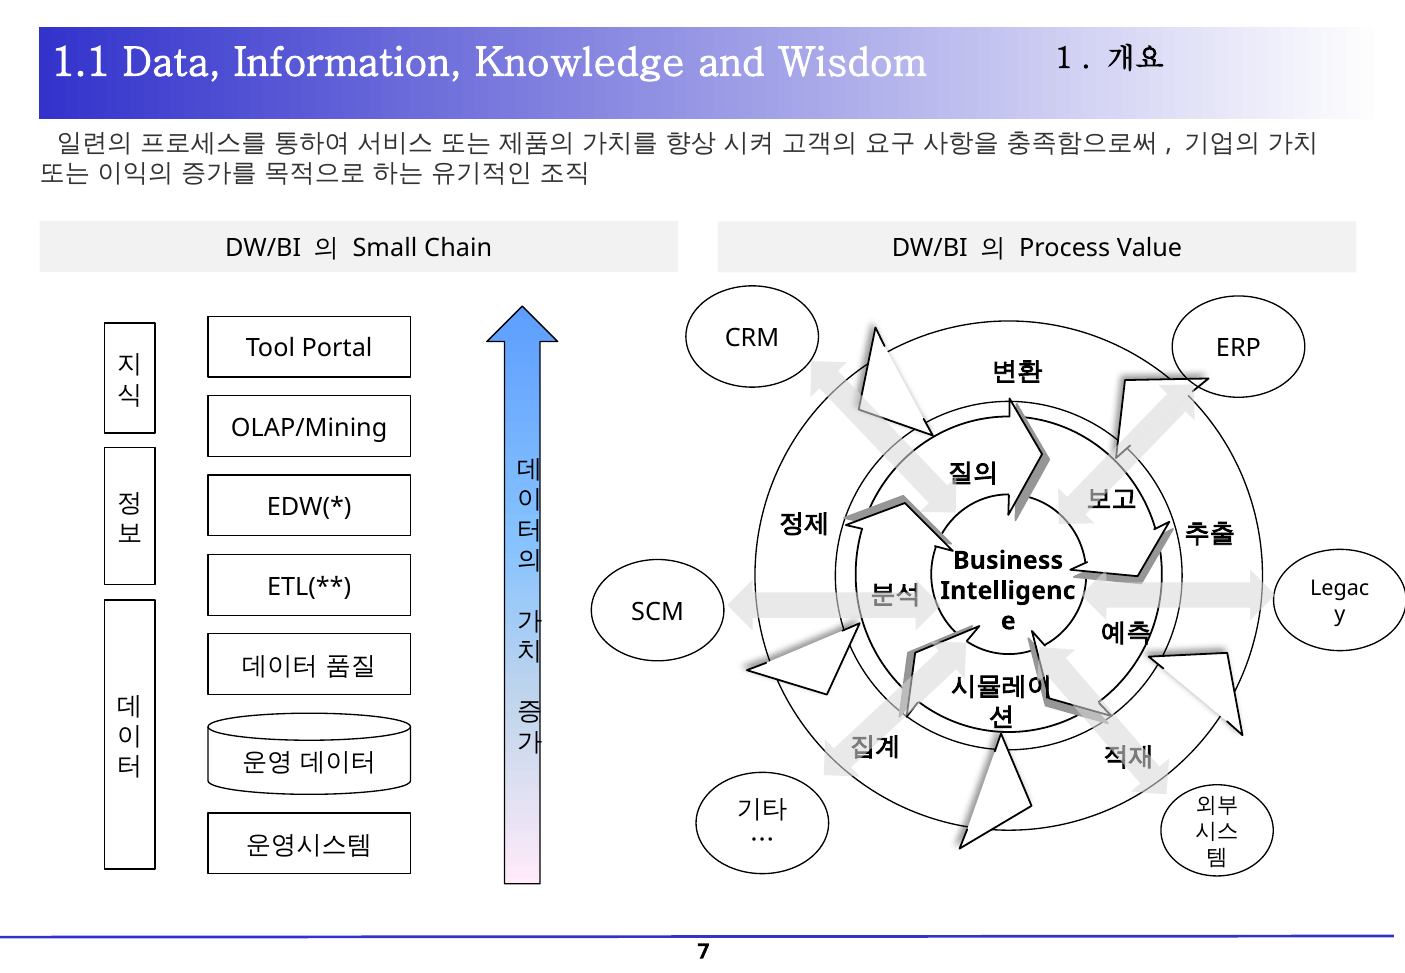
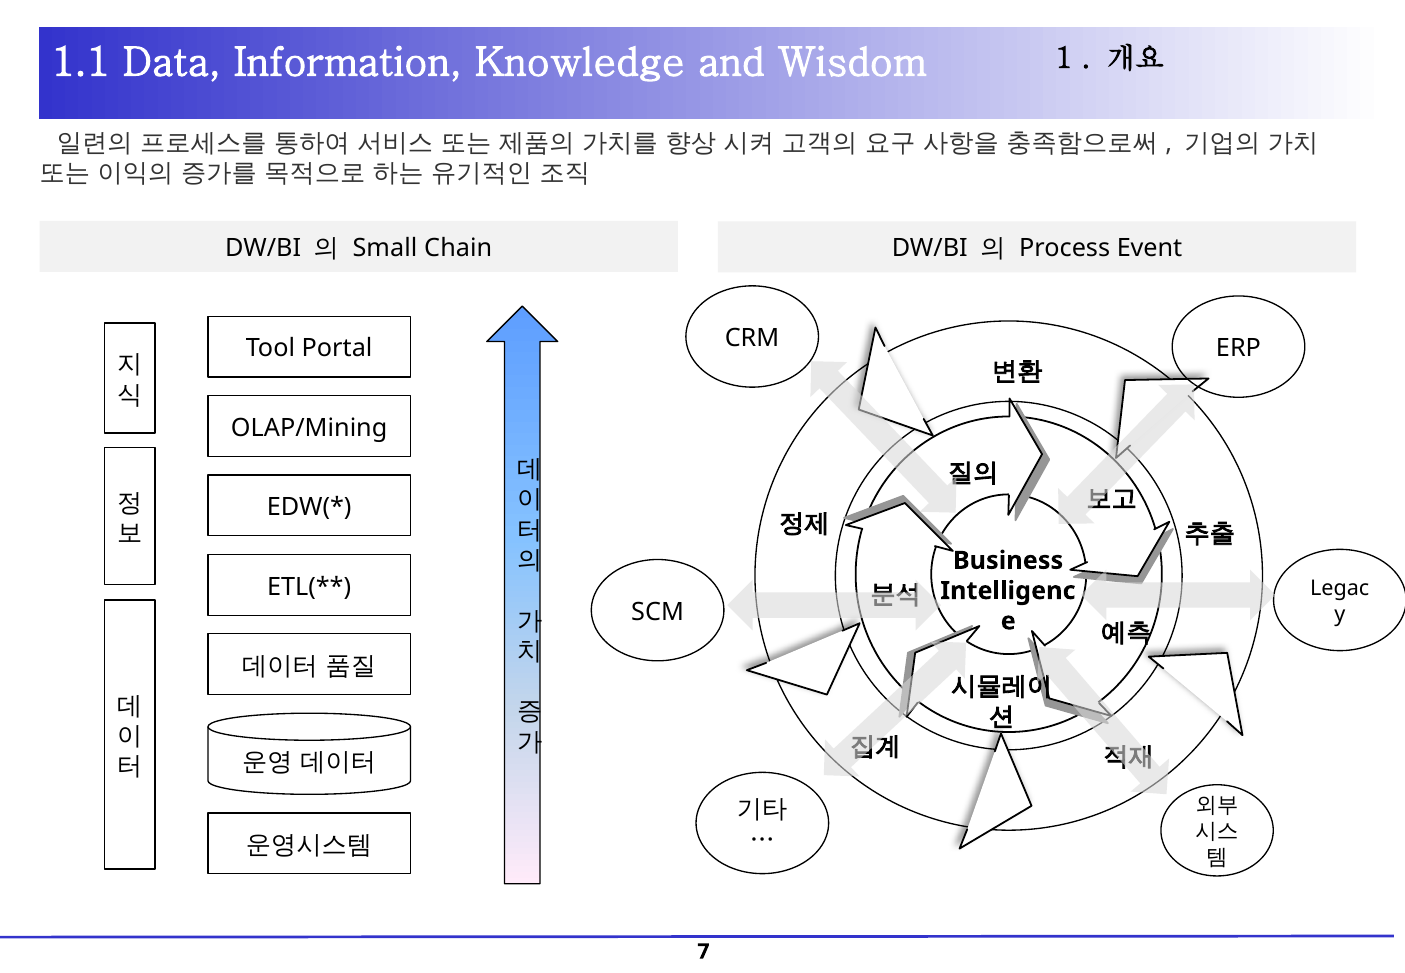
Value: Value -> Event
